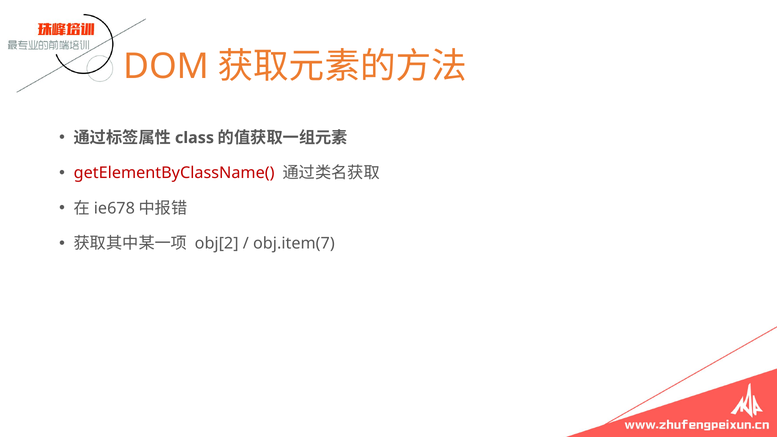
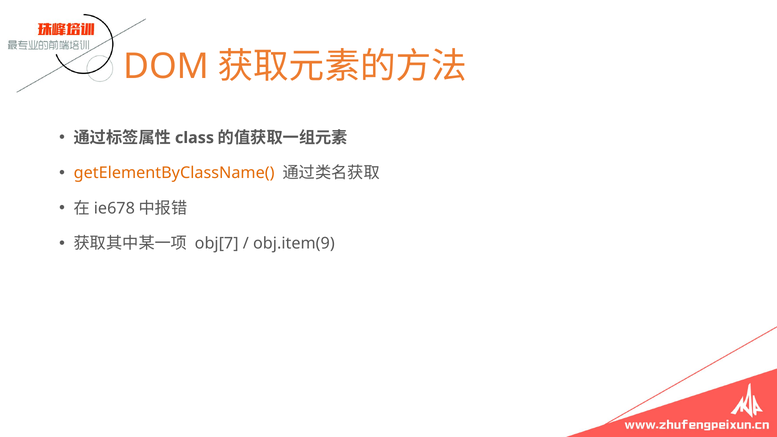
getElementByClassName( colour: red -> orange
obj[2: obj[2 -> obj[7
obj.item(7: obj.item(7 -> obj.item(9
